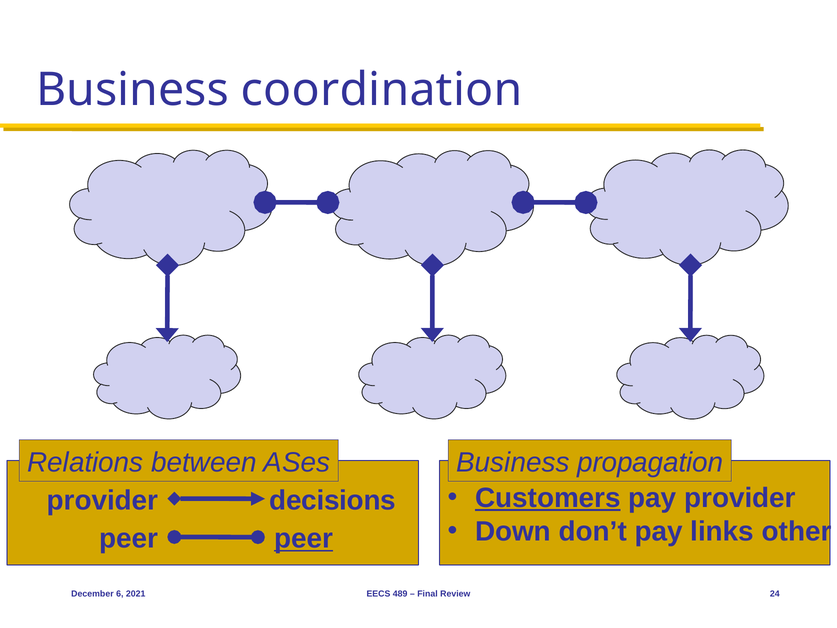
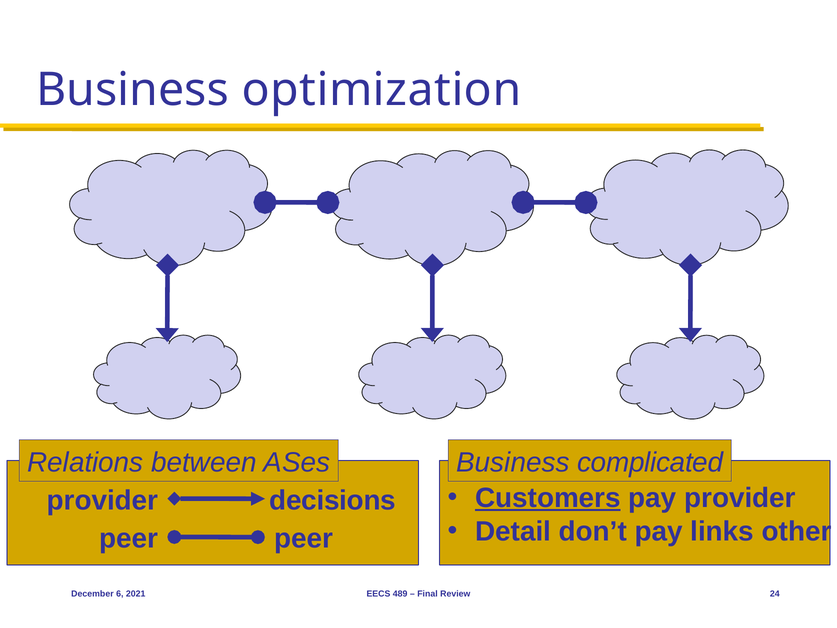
coordination: coordination -> optimization
propagation: propagation -> complicated
Down: Down -> Detail
peer at (303, 538) underline: present -> none
